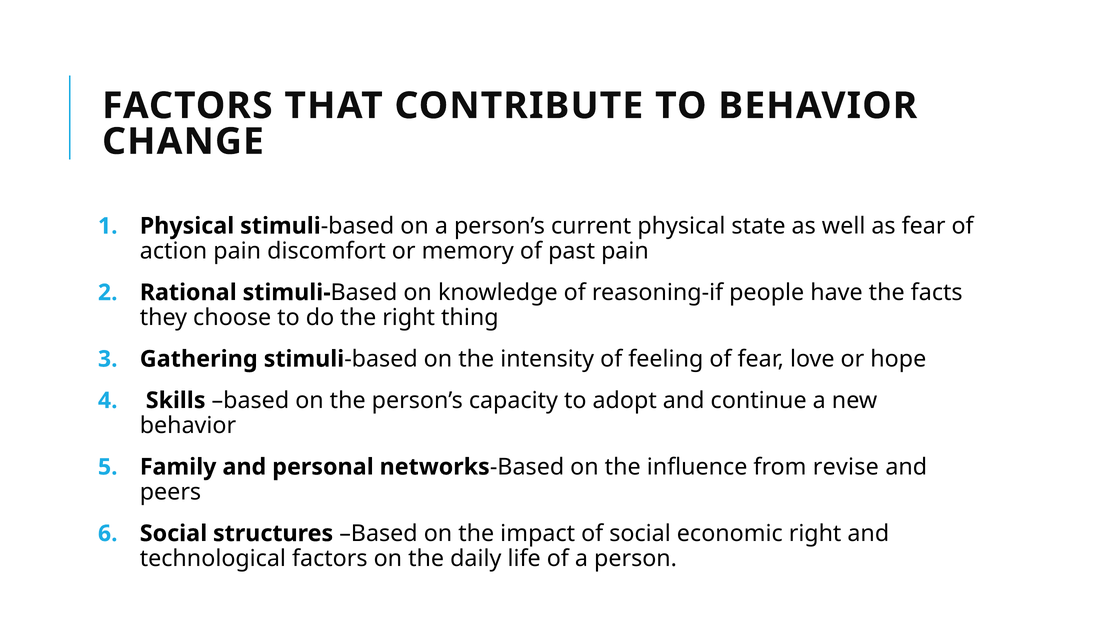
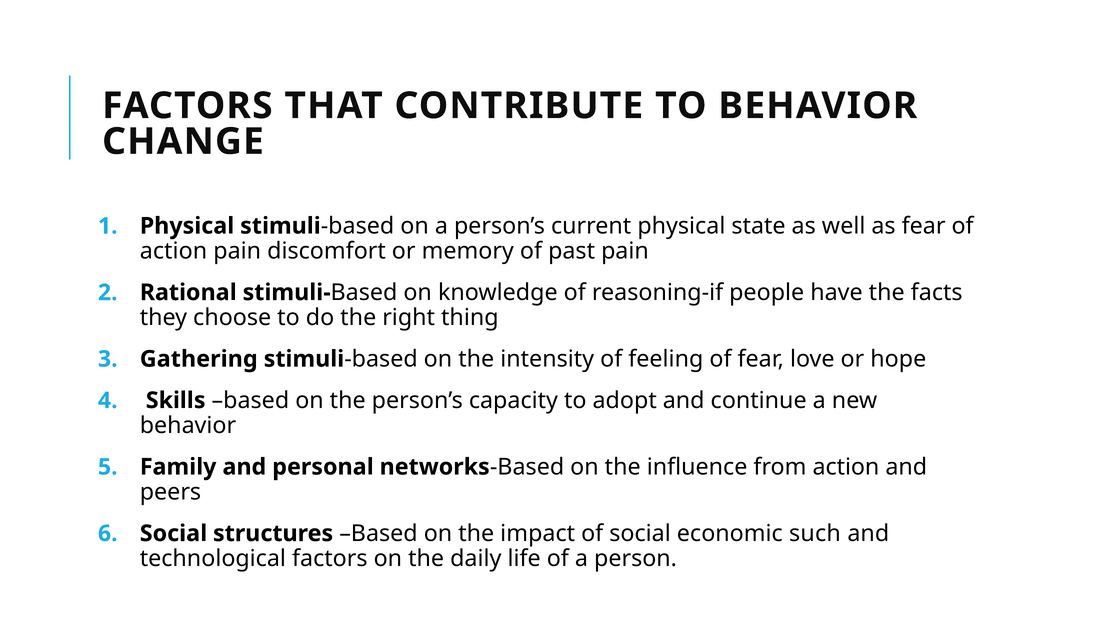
from revise: revise -> action
economic right: right -> such
